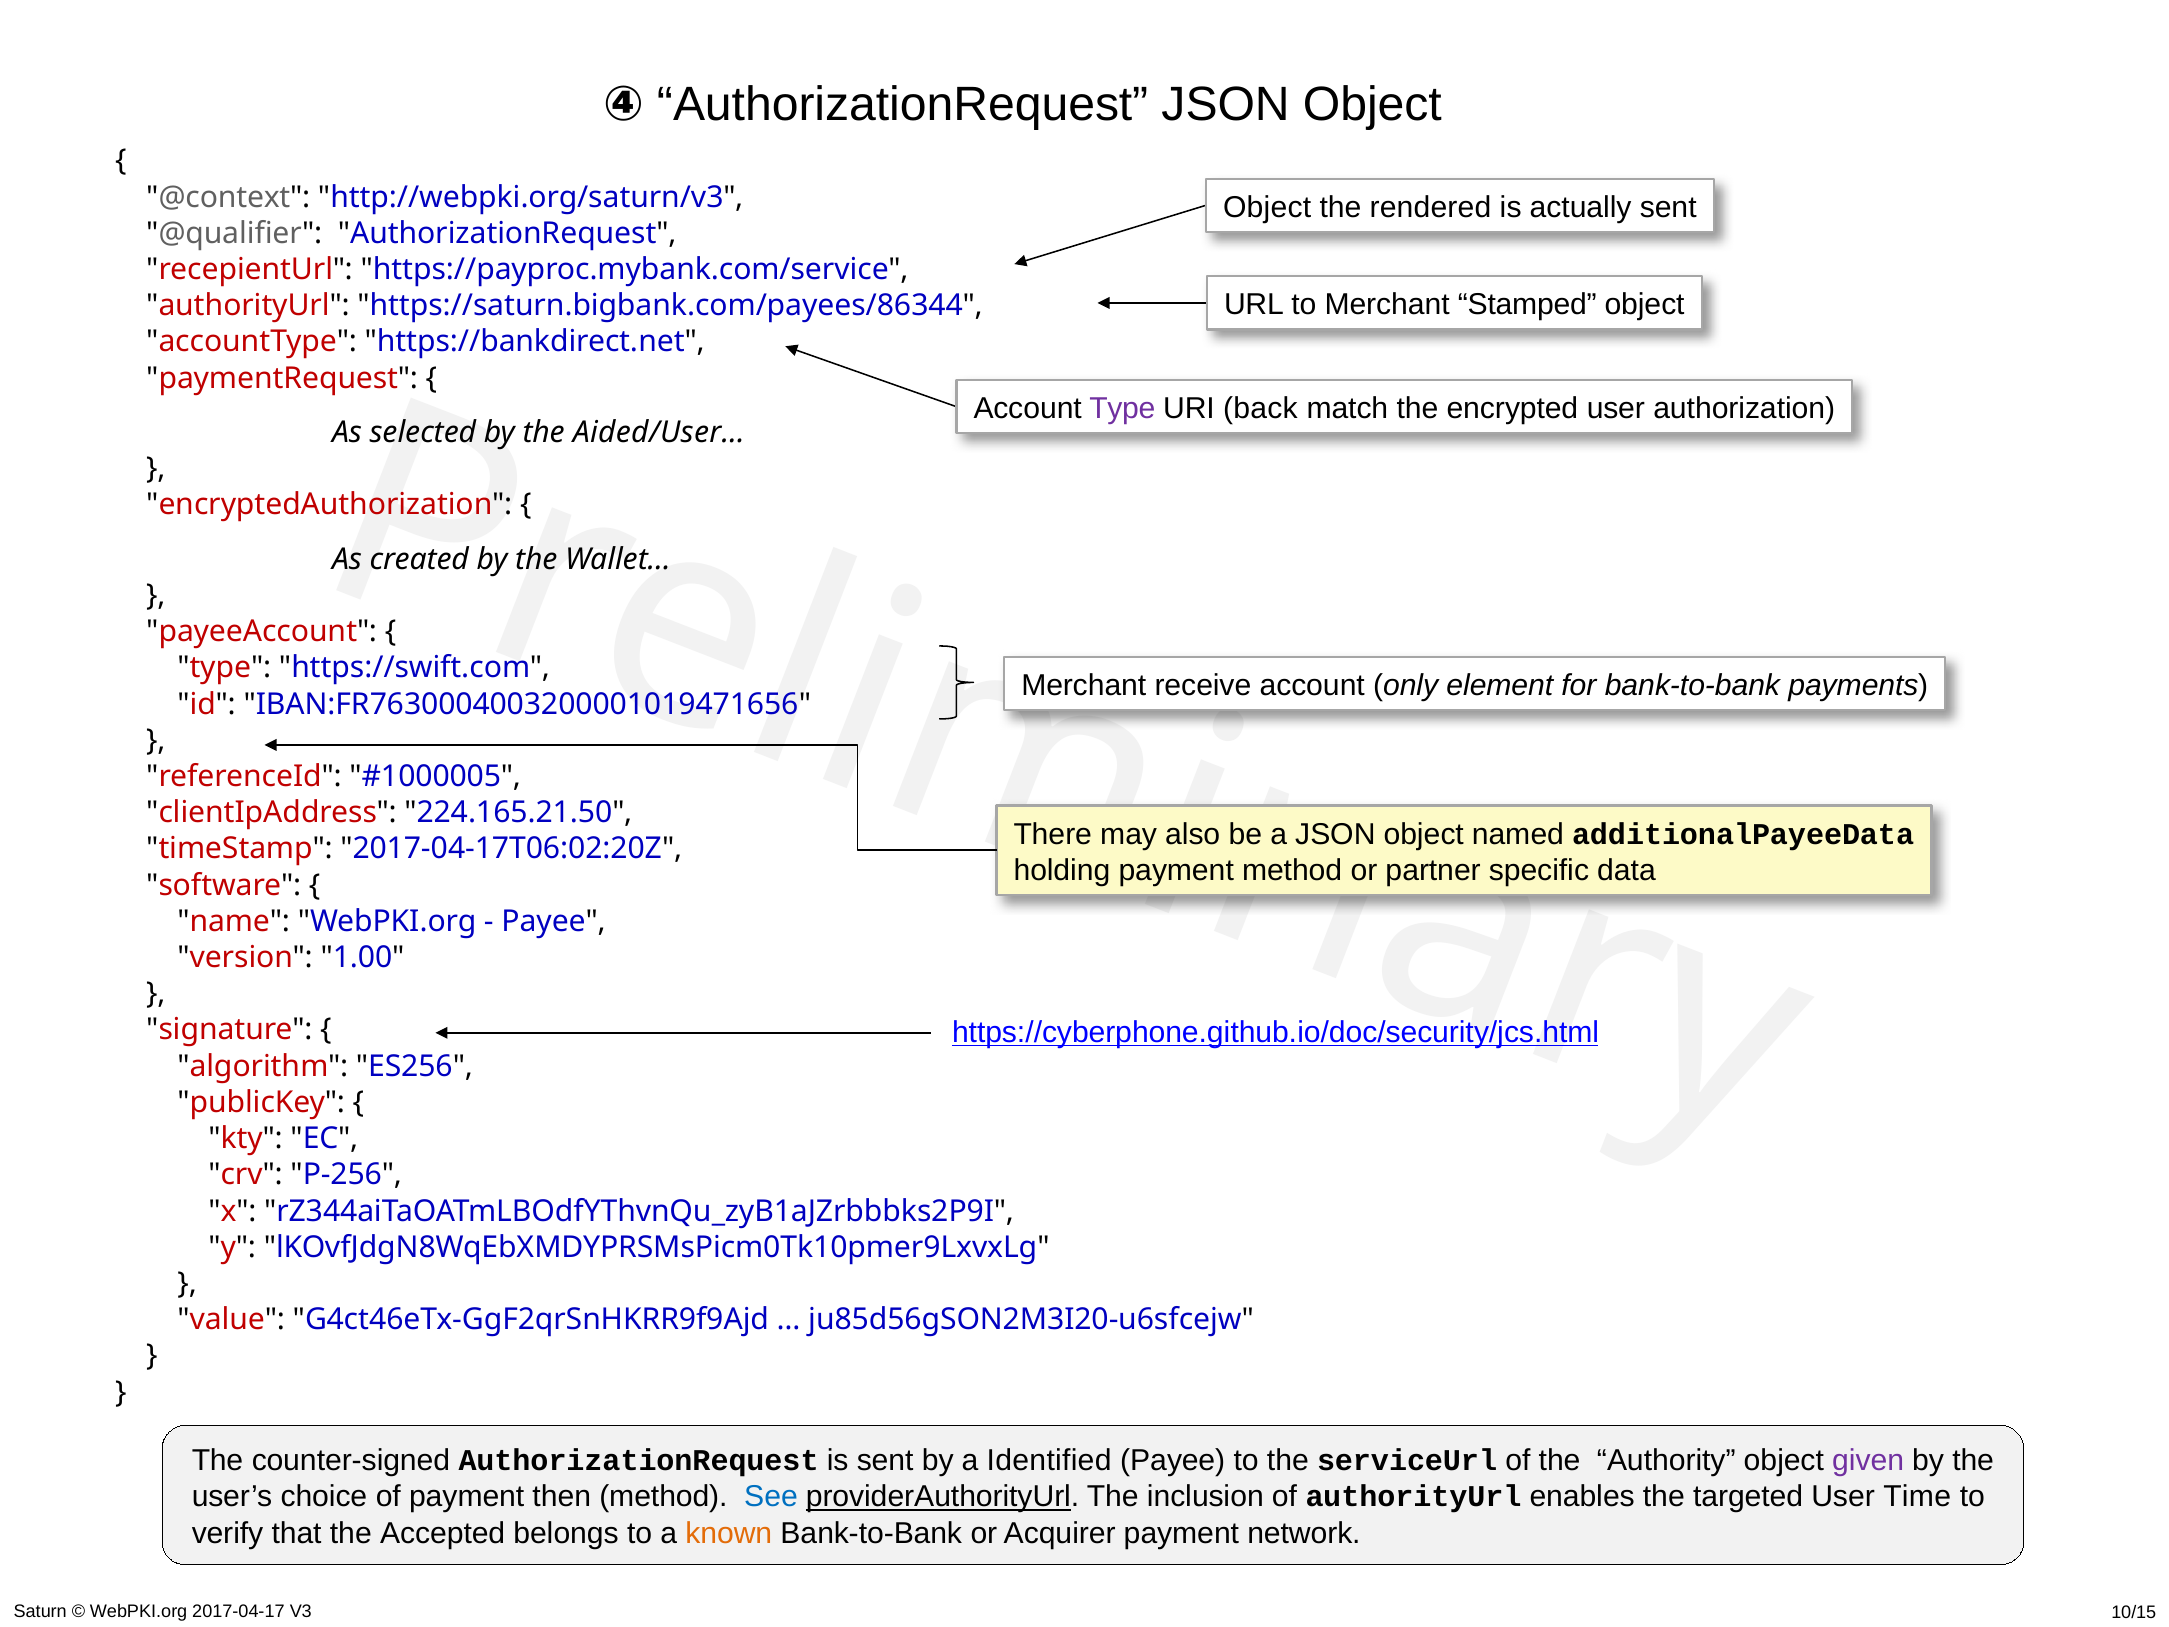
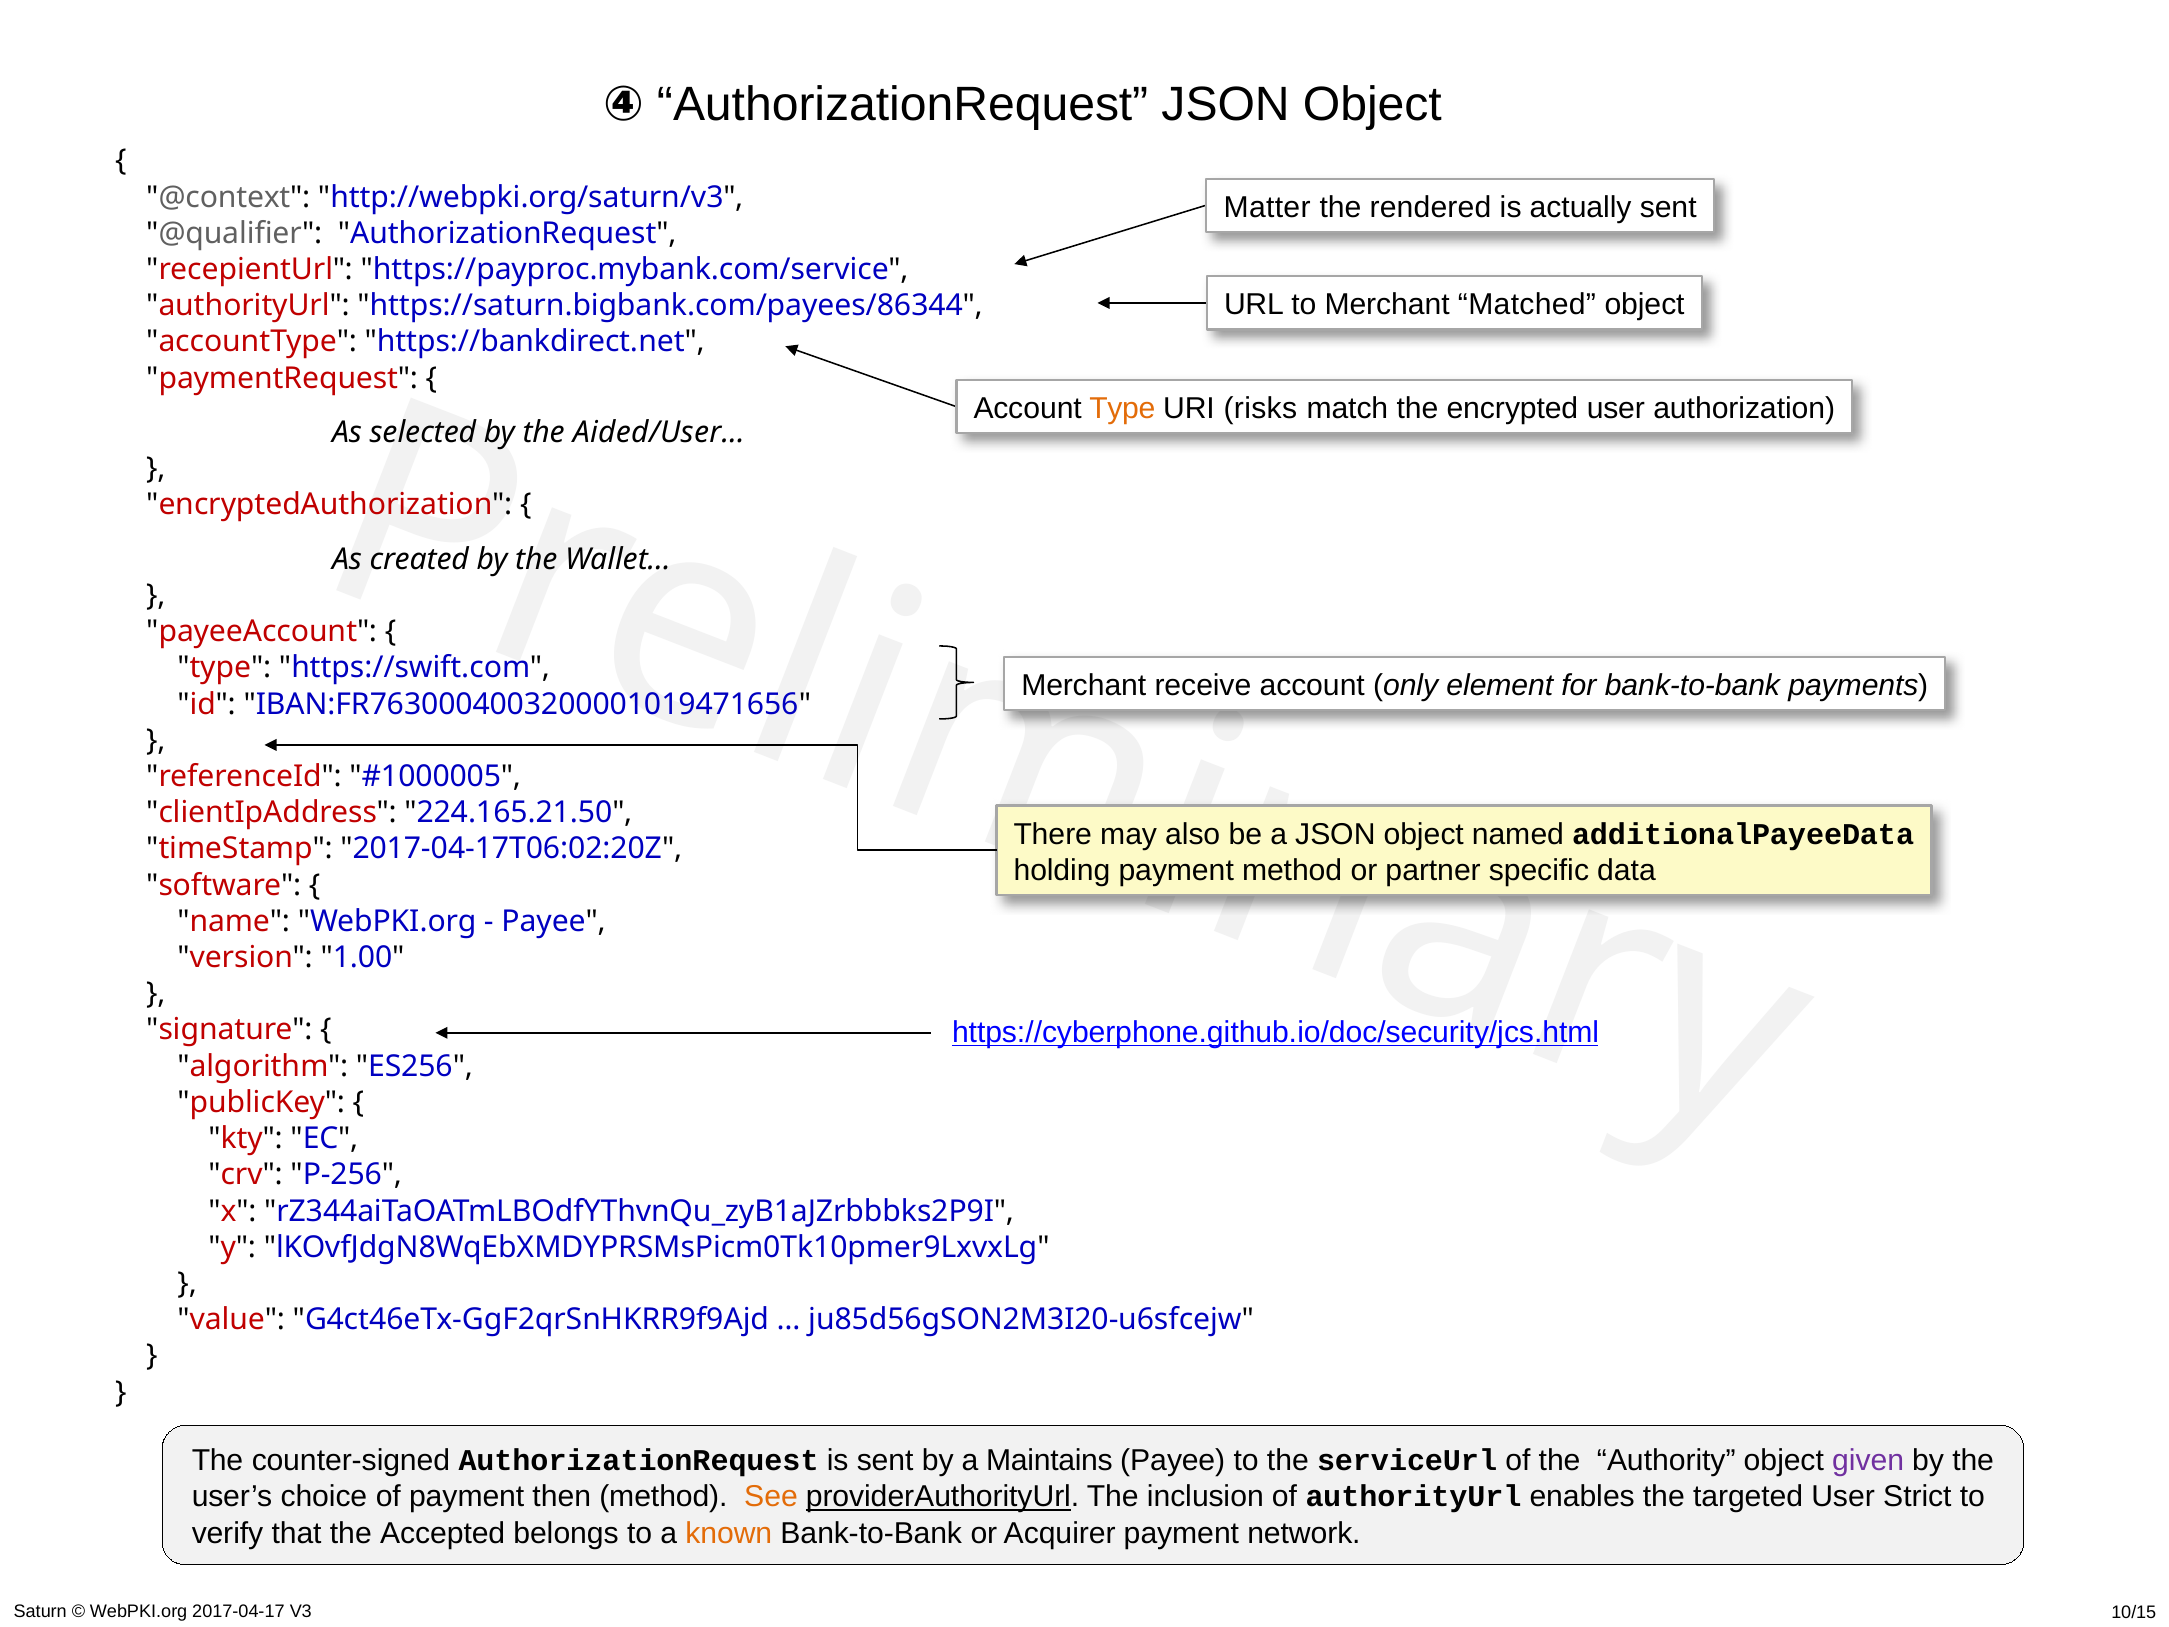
Object at (1267, 208): Object -> Matter
Stamped: Stamped -> Matched
Type at (1122, 409) colour: purple -> orange
back: back -> risks
Identified: Identified -> Maintains
See colour: blue -> orange
Time: Time -> Strict
